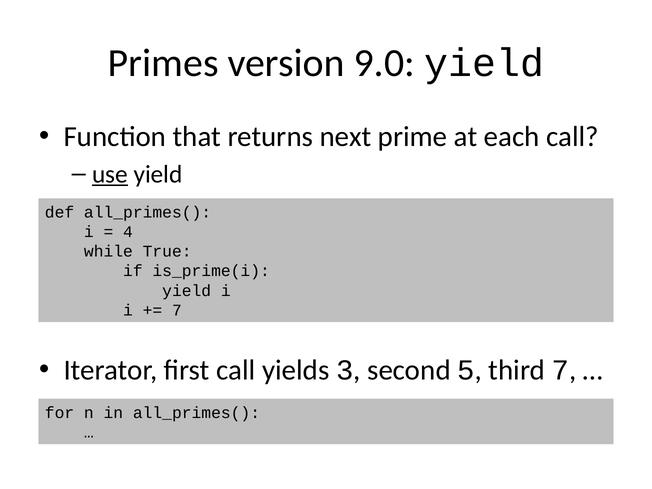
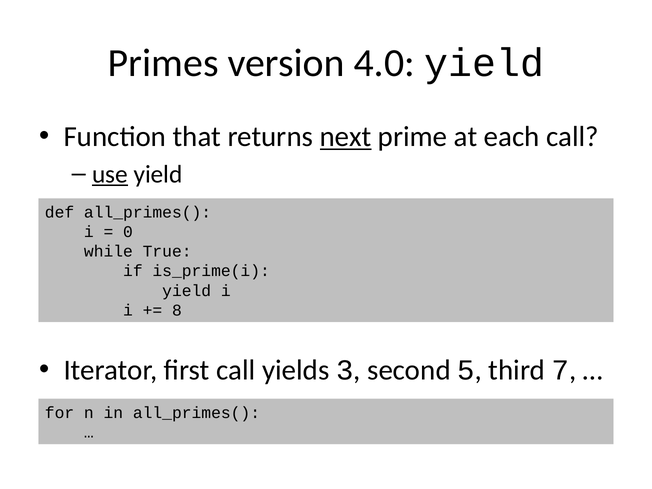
9.0: 9.0 -> 4.0
next underline: none -> present
4: 4 -> 0
7 at (177, 310): 7 -> 8
